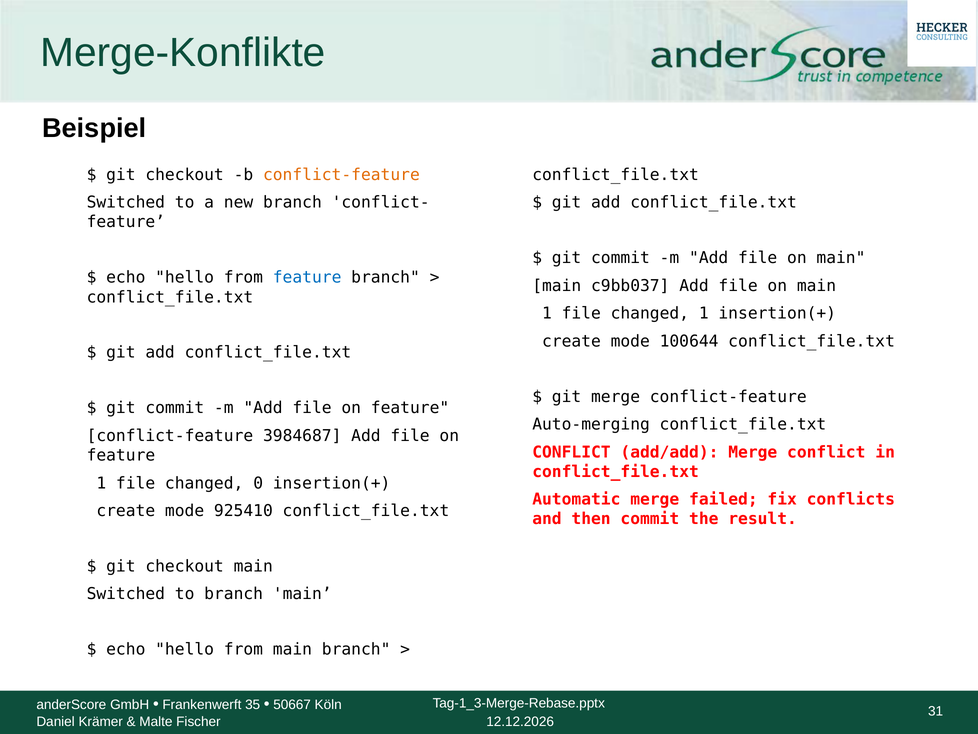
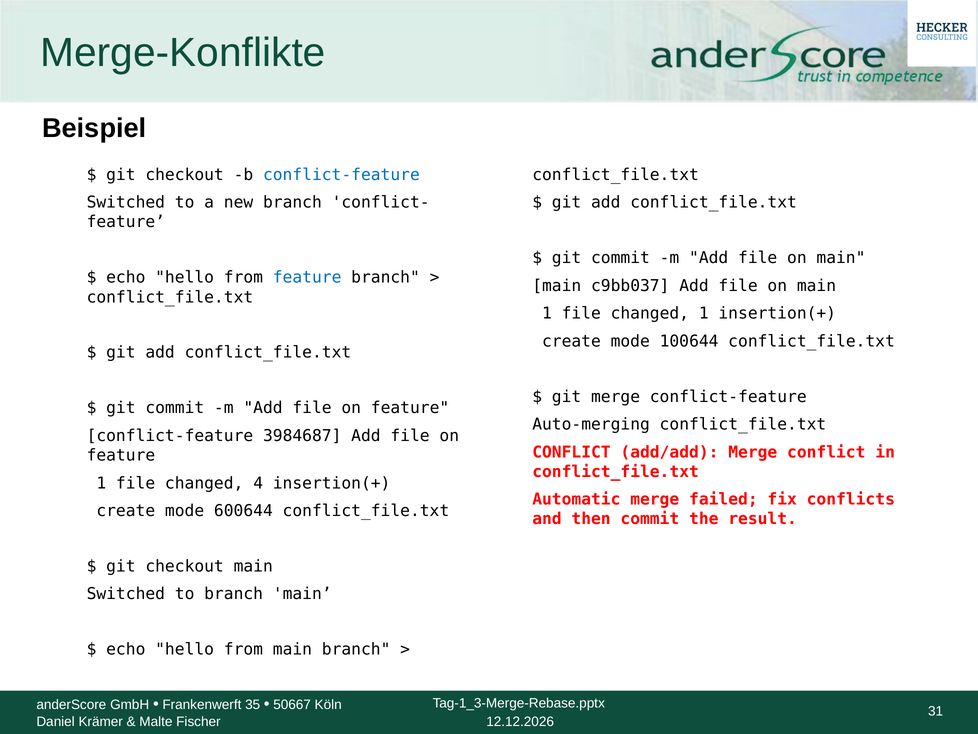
conflict-feature at (341, 175) colour: orange -> blue
0: 0 -> 4
925410: 925410 -> 600644
